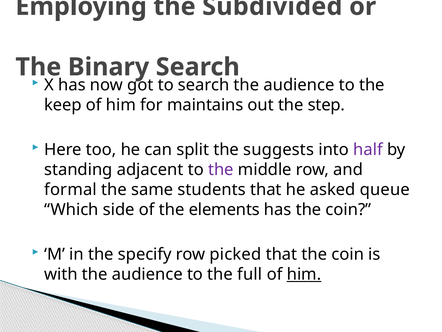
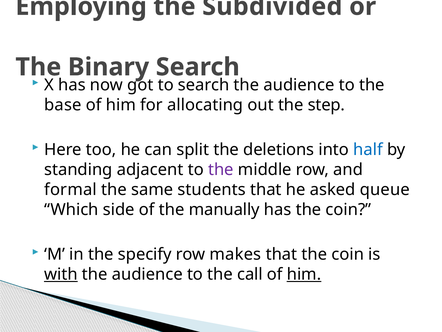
keep: keep -> base
maintains: maintains -> allocating
suggests: suggests -> deletions
half colour: purple -> blue
elements: elements -> manually
picked: picked -> makes
with underline: none -> present
full: full -> call
